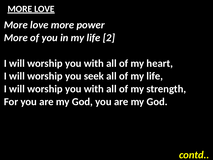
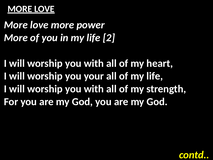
seek: seek -> your
